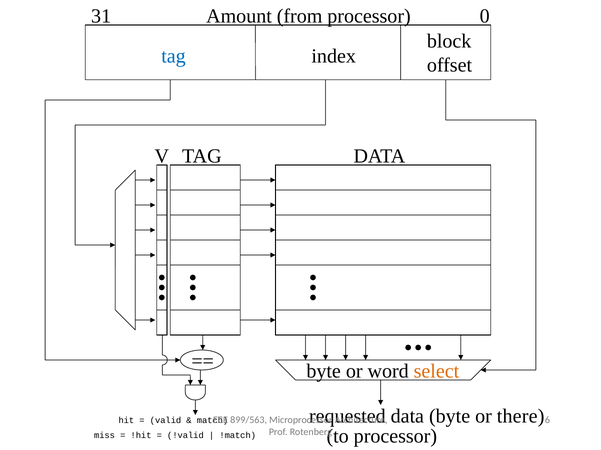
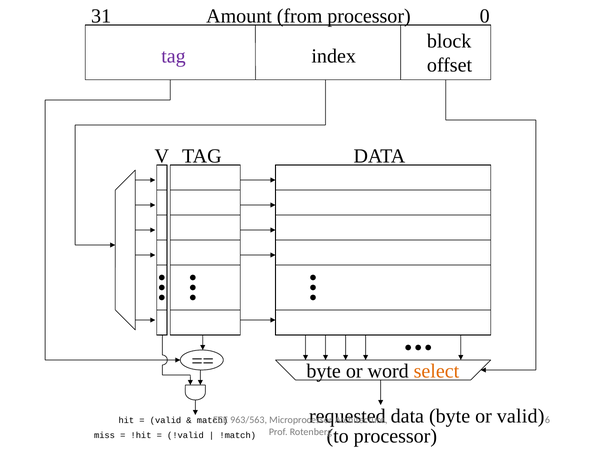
tag at (173, 56) colour: blue -> purple
or there: there -> valid
899/563: 899/563 -> 963/563
